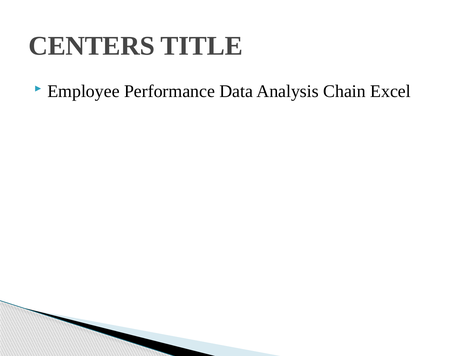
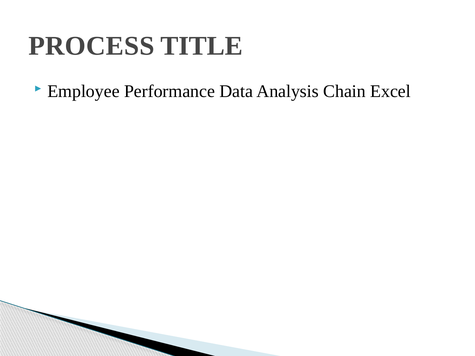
CENTERS: CENTERS -> PROCESS
